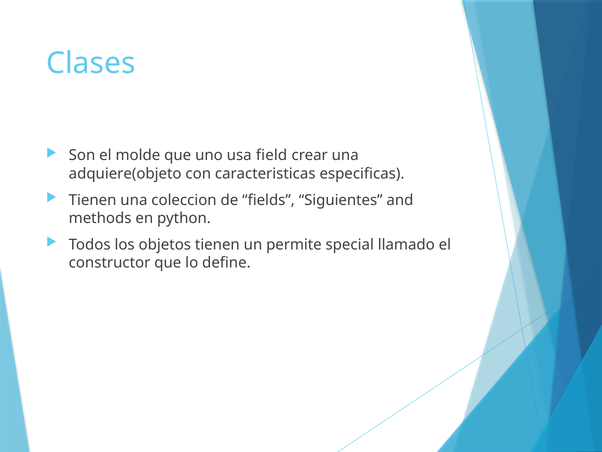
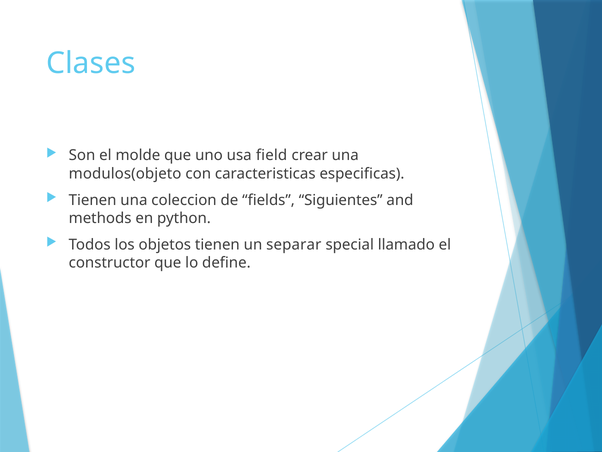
adquiere(objeto: adquiere(objeto -> modulos(objeto
permite: permite -> separar
